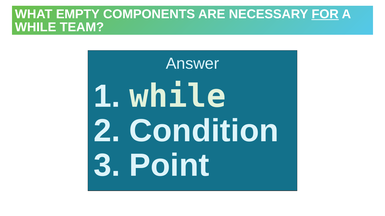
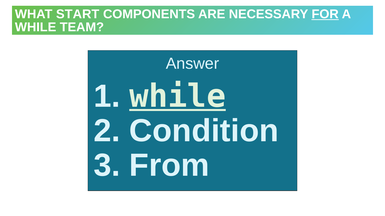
EMPTY: EMPTY -> START
while at (178, 97) underline: none -> present
Point: Point -> From
